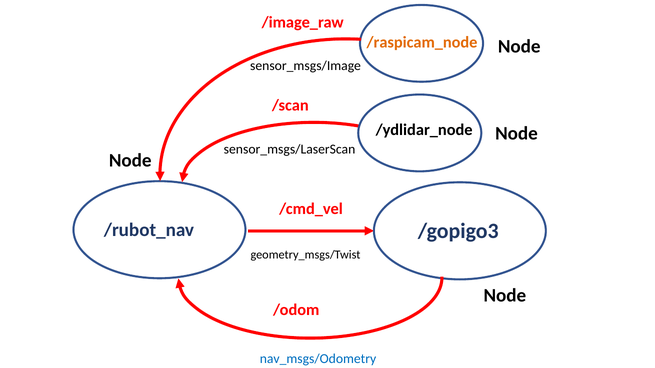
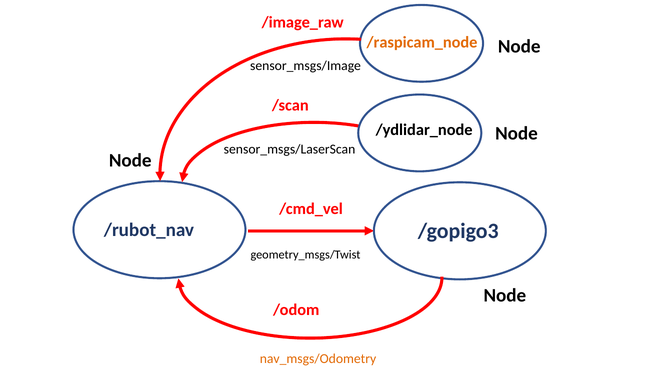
nav_msgs/Odometry colour: blue -> orange
